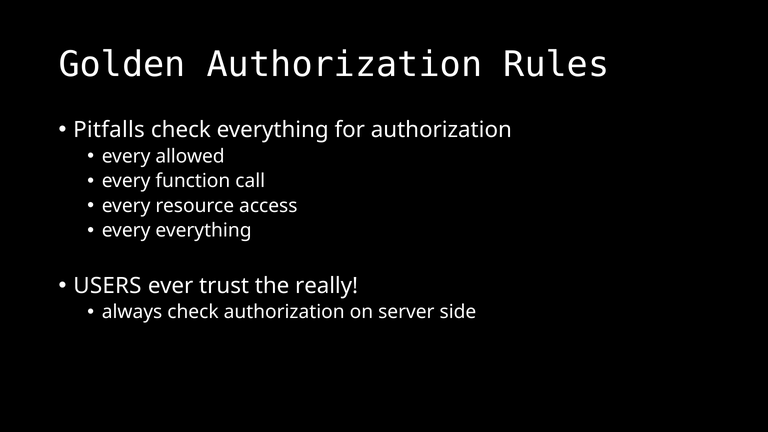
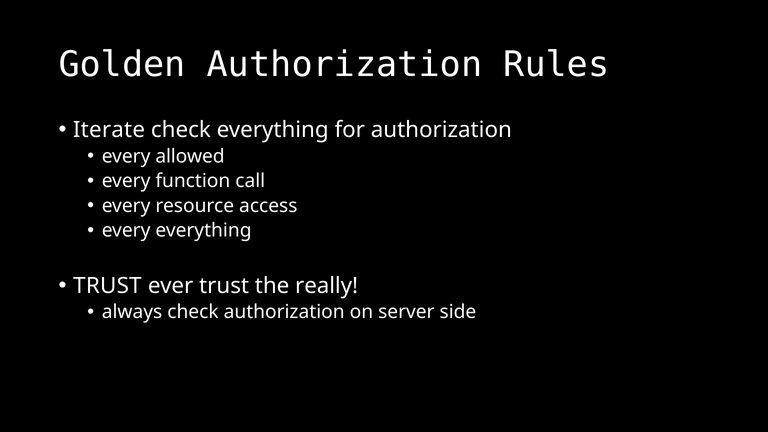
Pitfalls: Pitfalls -> Iterate
USERS at (107, 286): USERS -> TRUST
